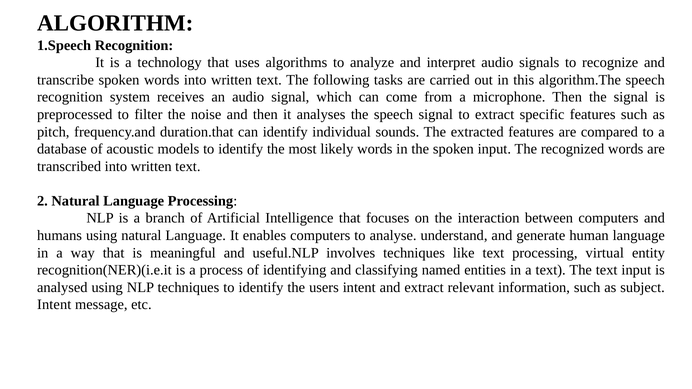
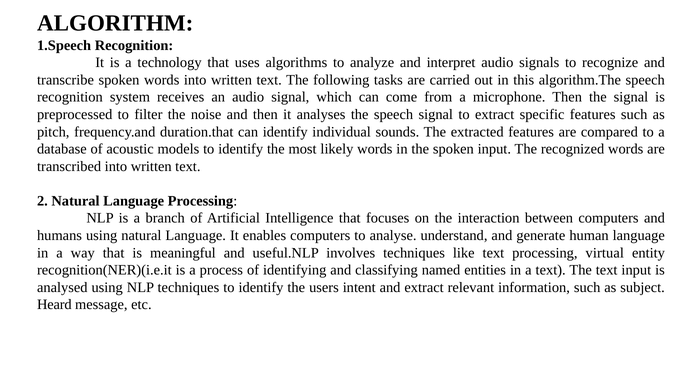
Intent at (54, 305): Intent -> Heard
